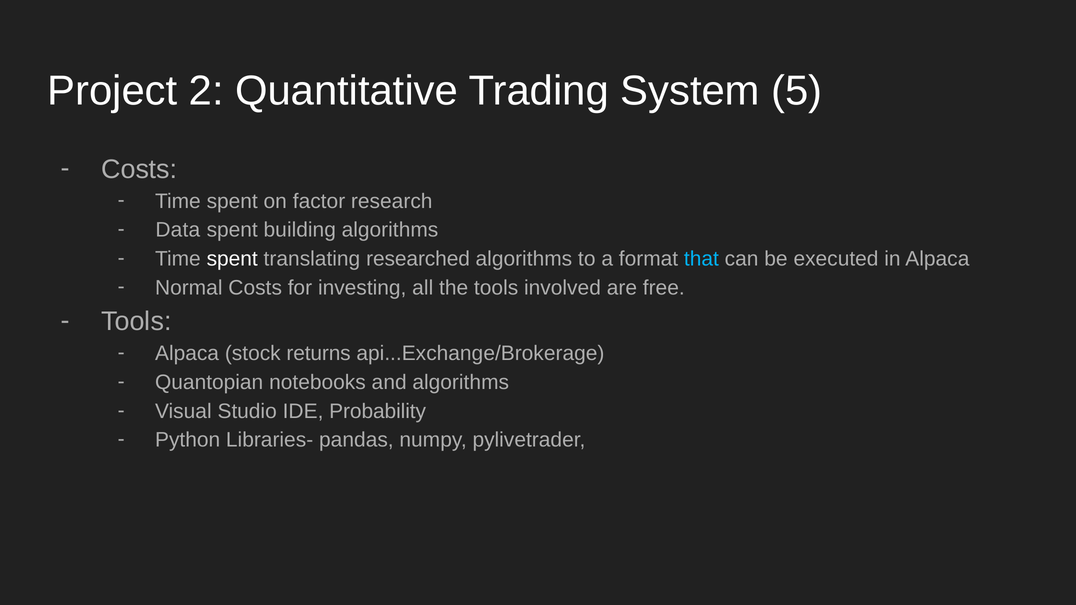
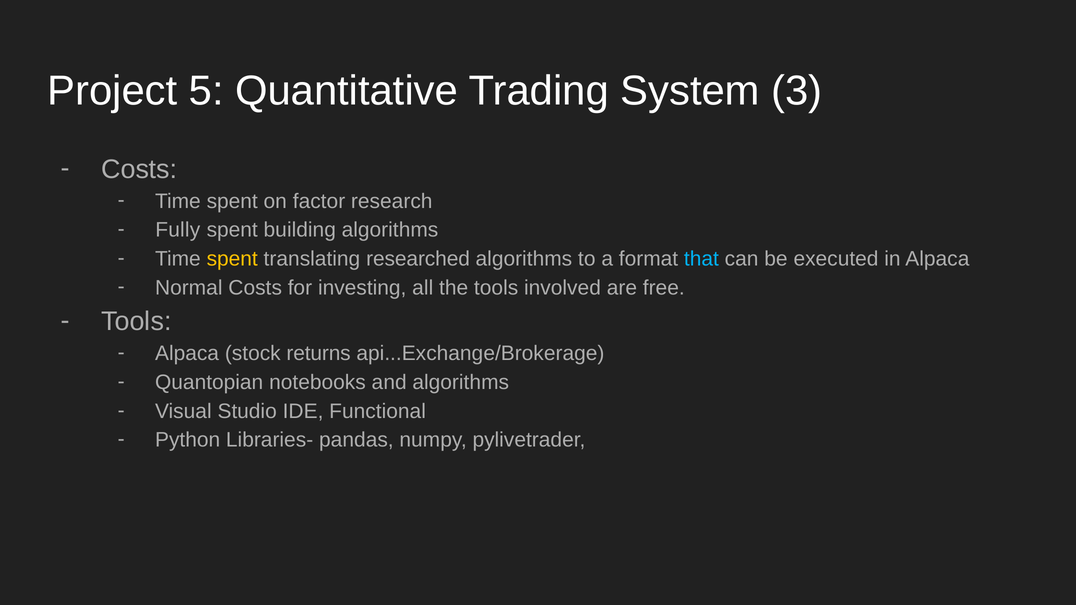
2: 2 -> 5
5: 5 -> 3
Data: Data -> Fully
spent at (232, 259) colour: white -> yellow
Probability: Probability -> Functional
